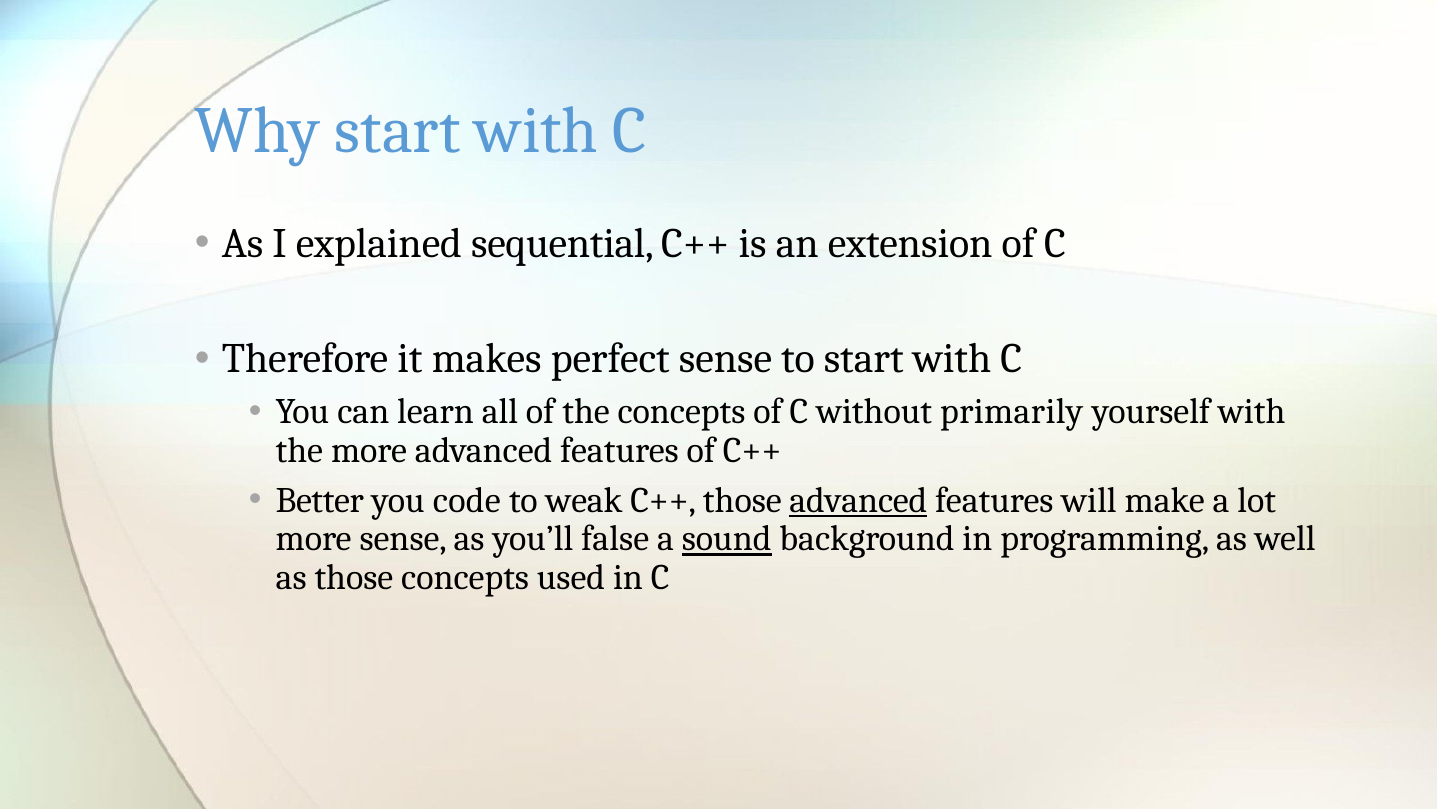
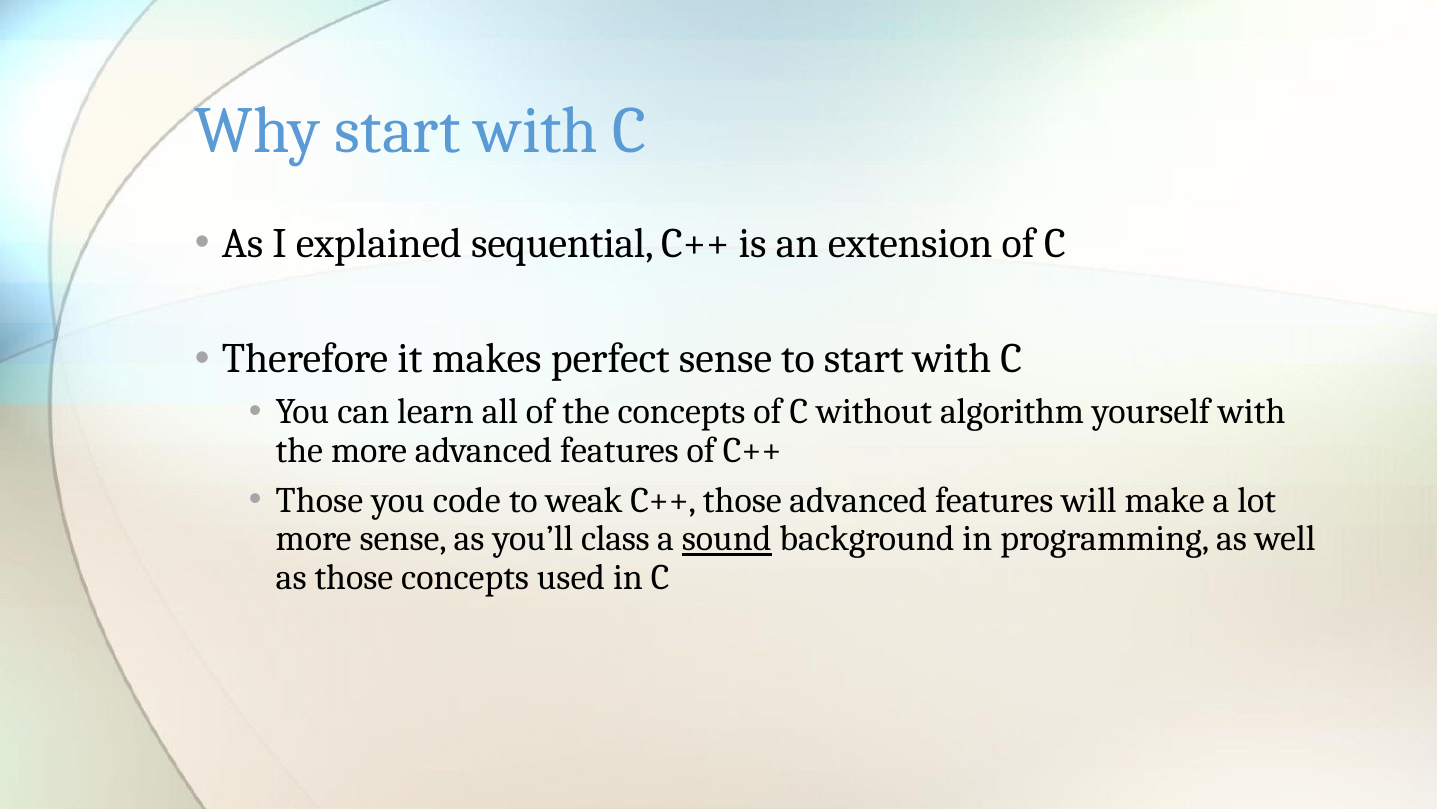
primarily: primarily -> algorithm
Better at (320, 500): Better -> Those
advanced at (858, 500) underline: present -> none
false: false -> class
